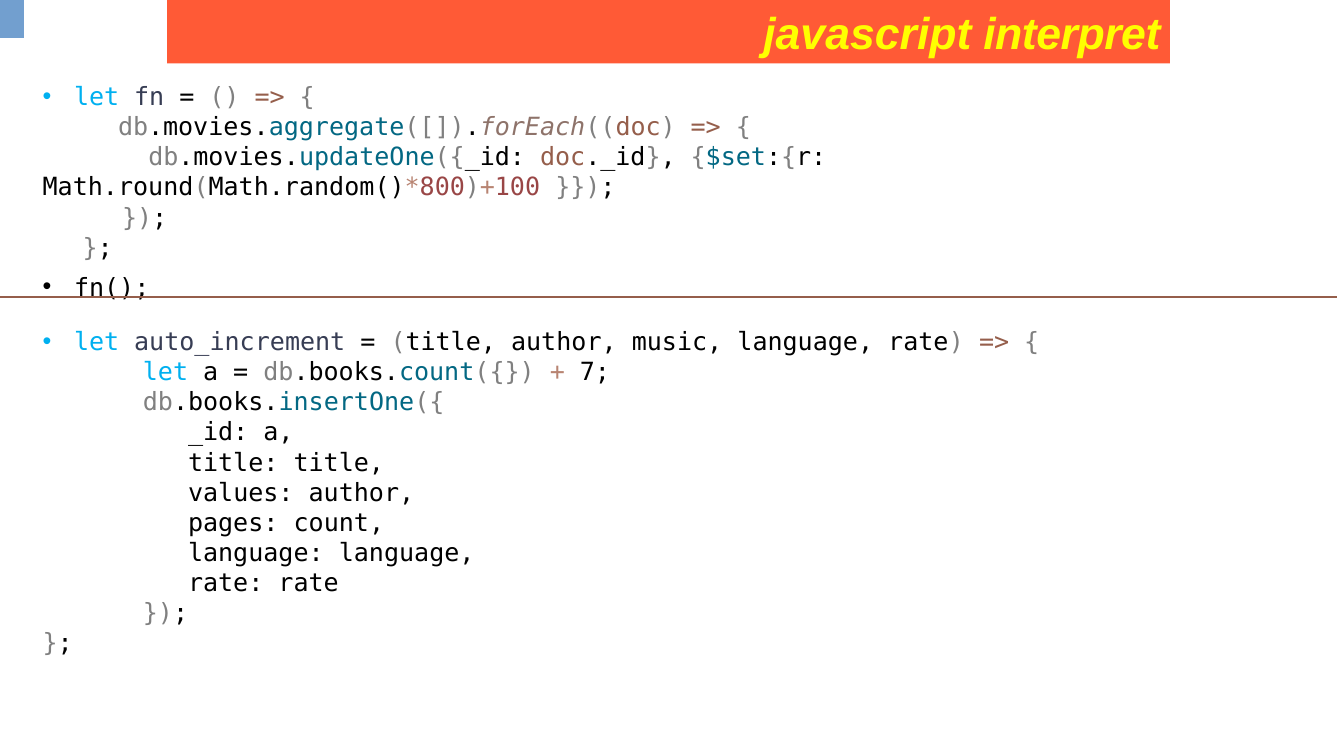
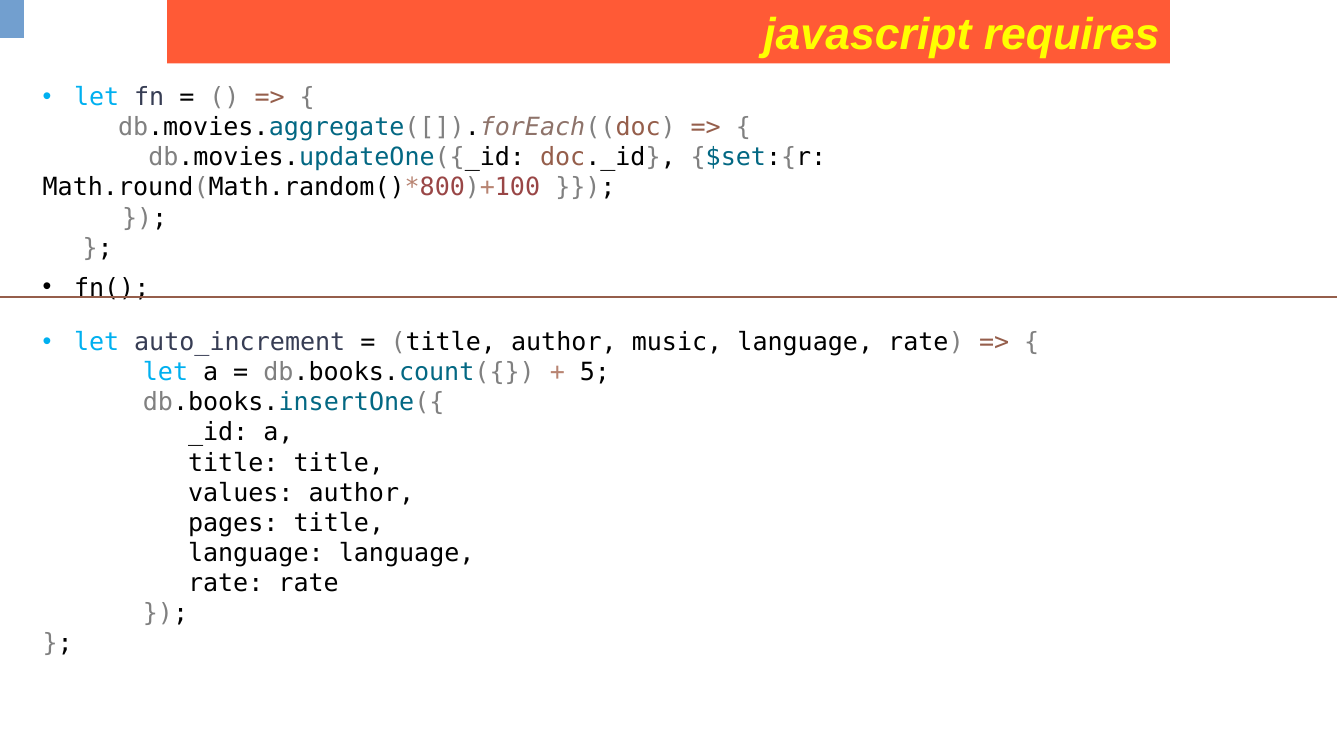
interpret: interpret -> requires
7: 7 -> 5
pages count: count -> title
